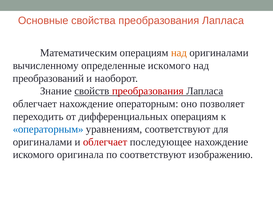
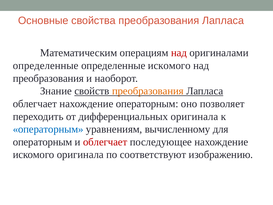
над at (179, 53) colour: orange -> red
вычисленному at (46, 65): вычисленному -> определенные
преобразований at (48, 78): преобразований -> преобразования
преобразования at (148, 91) colour: red -> orange
дифференциальных операциям: операциям -> оригинала
уравнениям соответствуют: соответствуют -> вычисленному
оригиналами at (42, 142): оригиналами -> операторным
